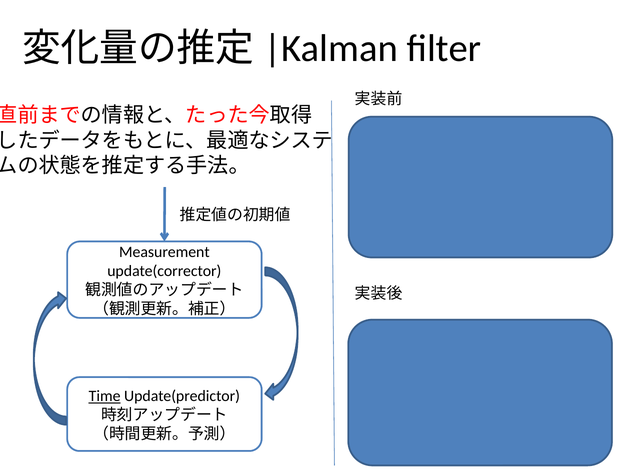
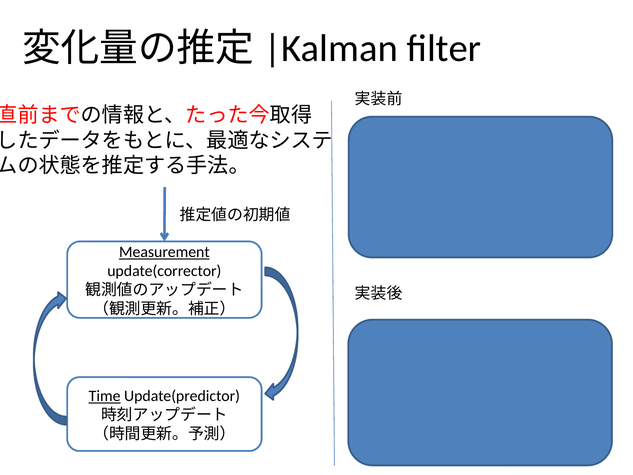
Measurement underline: none -> present
